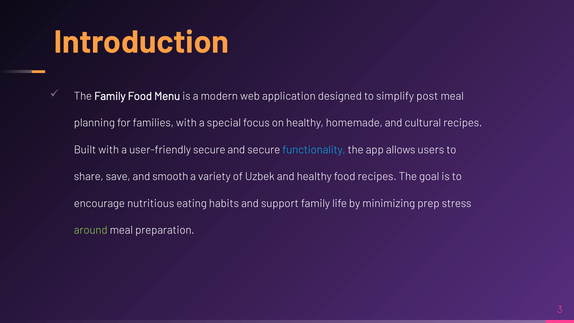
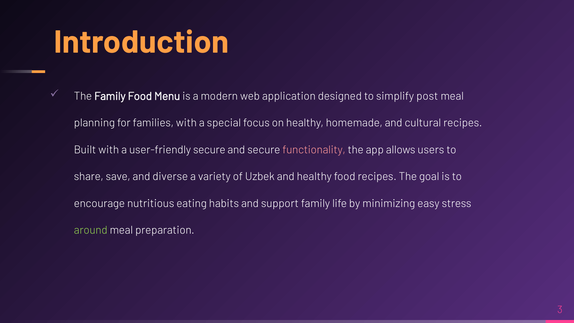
functionality colour: light blue -> pink
smooth: smooth -> diverse
prep: prep -> easy
